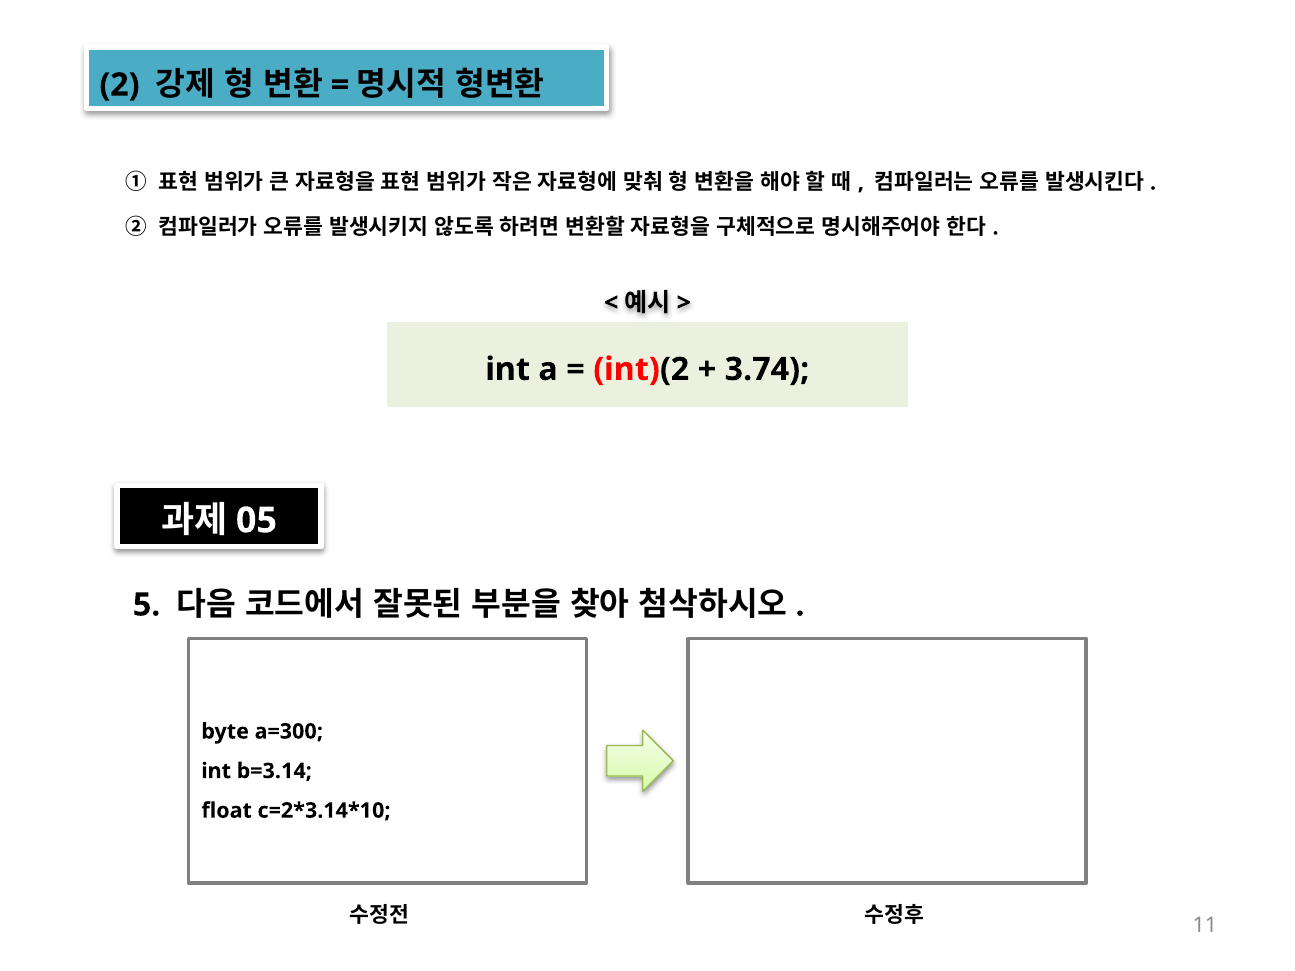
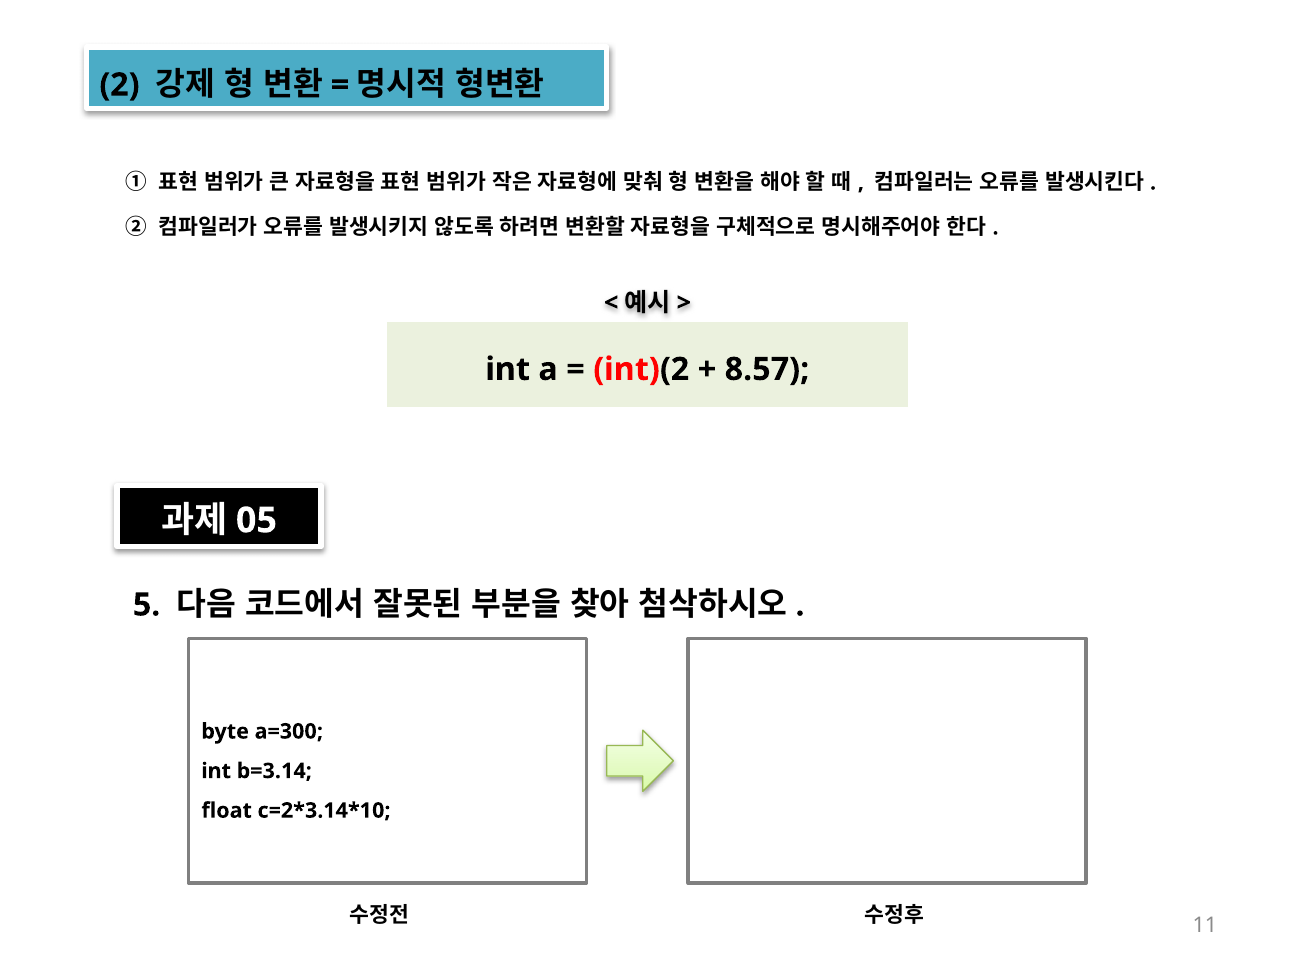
3.74: 3.74 -> 8.57
